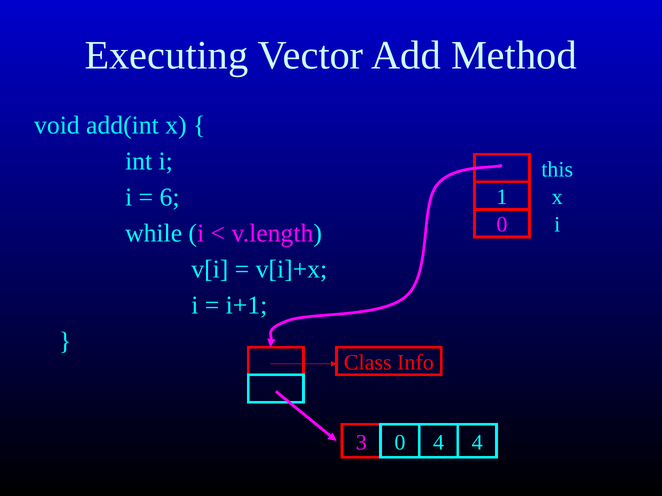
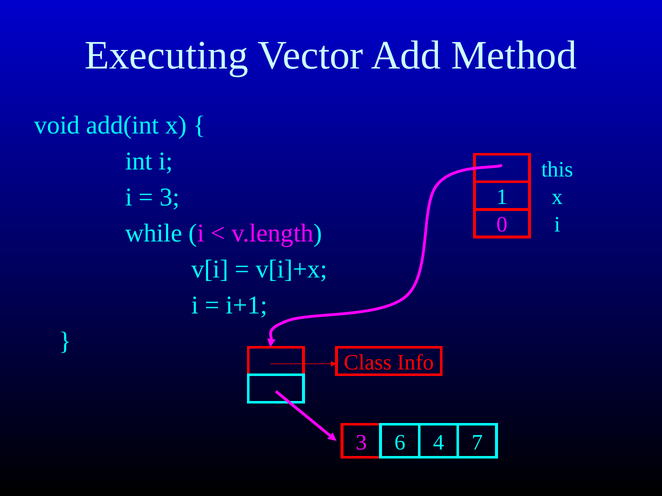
6 at (170, 197): 6 -> 3
3 0: 0 -> 6
4 4: 4 -> 7
